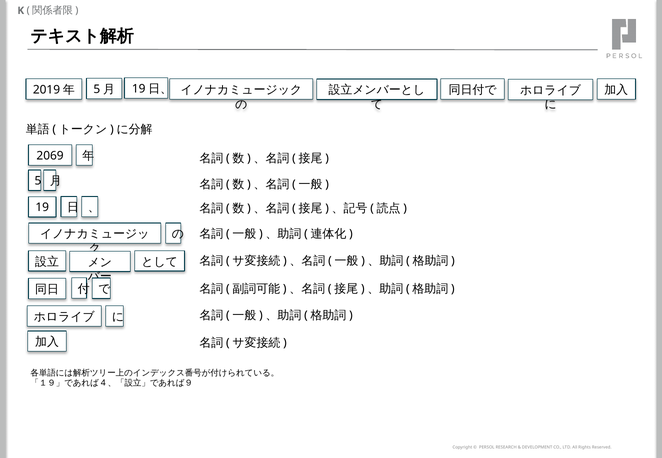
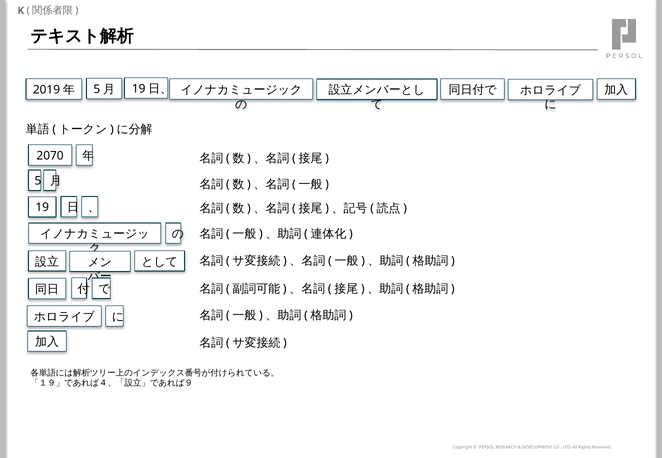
2069: 2069 -> 2070
